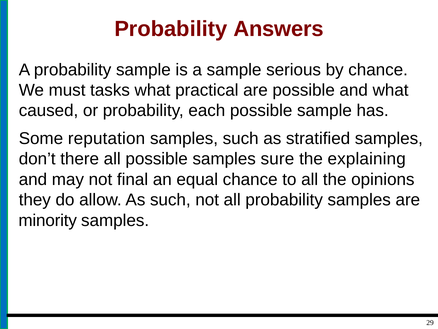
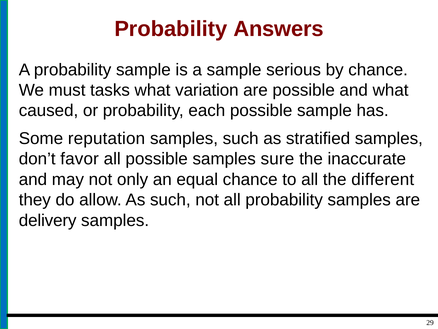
practical: practical -> variation
there: there -> favor
explaining: explaining -> inaccurate
final: final -> only
opinions: opinions -> different
minority: minority -> delivery
